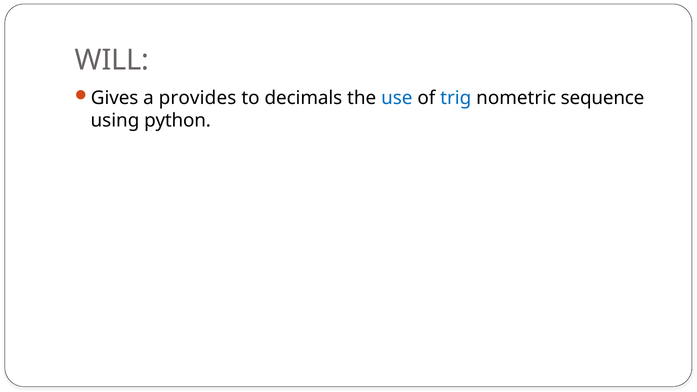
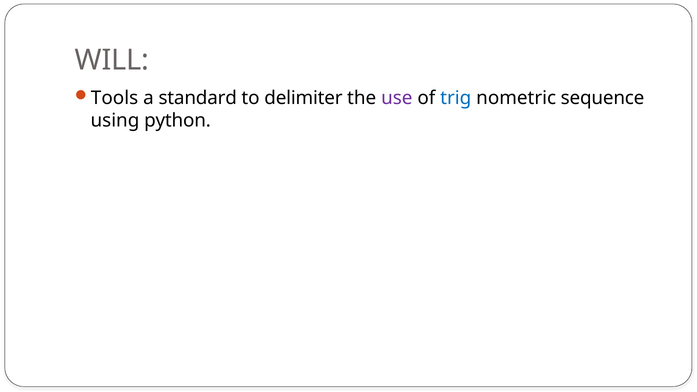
Gives: Gives -> Tools
provides: provides -> standard
decimals: decimals -> delimiter
use colour: blue -> purple
